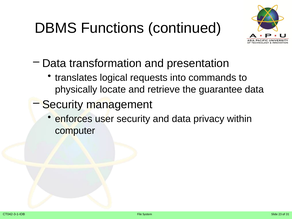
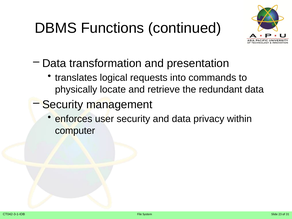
guarantee: guarantee -> redundant
